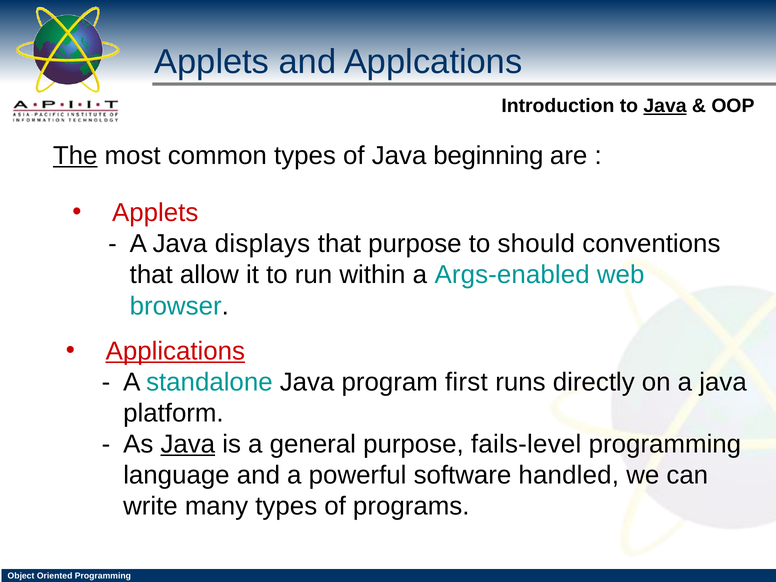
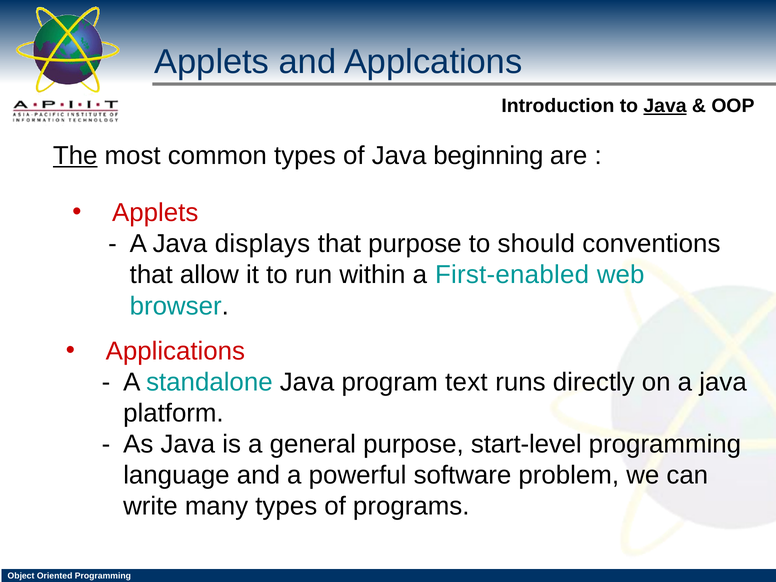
Args-enabled: Args-enabled -> First-enabled
Applications underline: present -> none
first: first -> text
Java at (188, 444) underline: present -> none
fails-level: fails-level -> start-level
handled: handled -> problem
